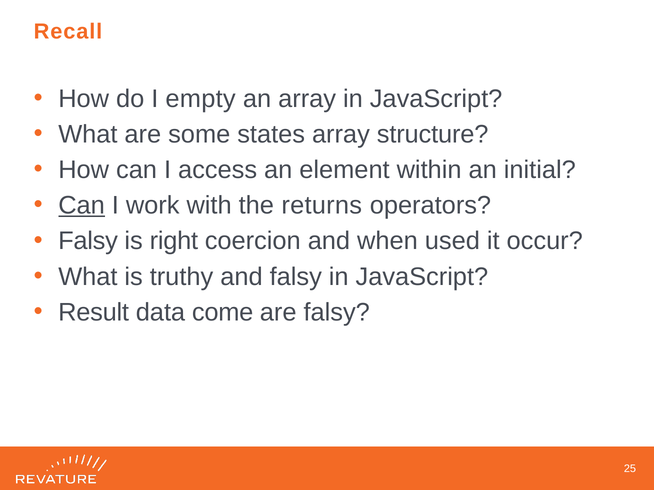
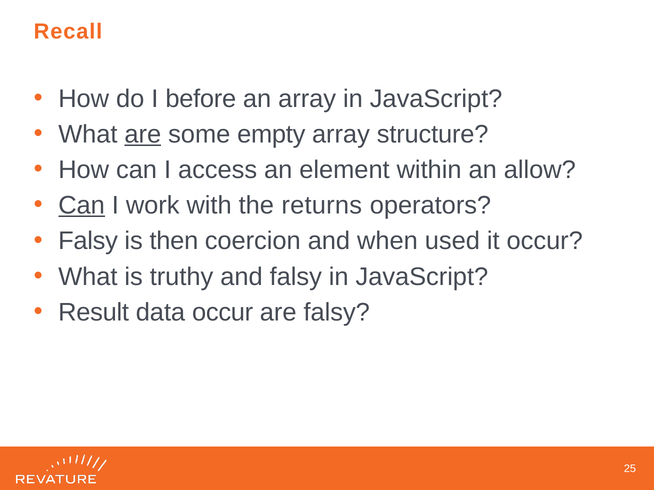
empty: empty -> before
are at (143, 134) underline: none -> present
states: states -> empty
initial: initial -> allow
right: right -> then
data come: come -> occur
